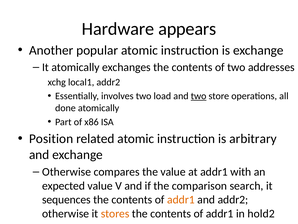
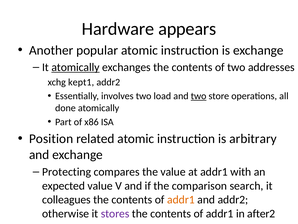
atomically at (76, 67) underline: none -> present
local1: local1 -> kept1
Otherwise at (67, 172): Otherwise -> Protecting
sequences: sequences -> colleagues
stores colour: orange -> purple
hold2: hold2 -> after2
